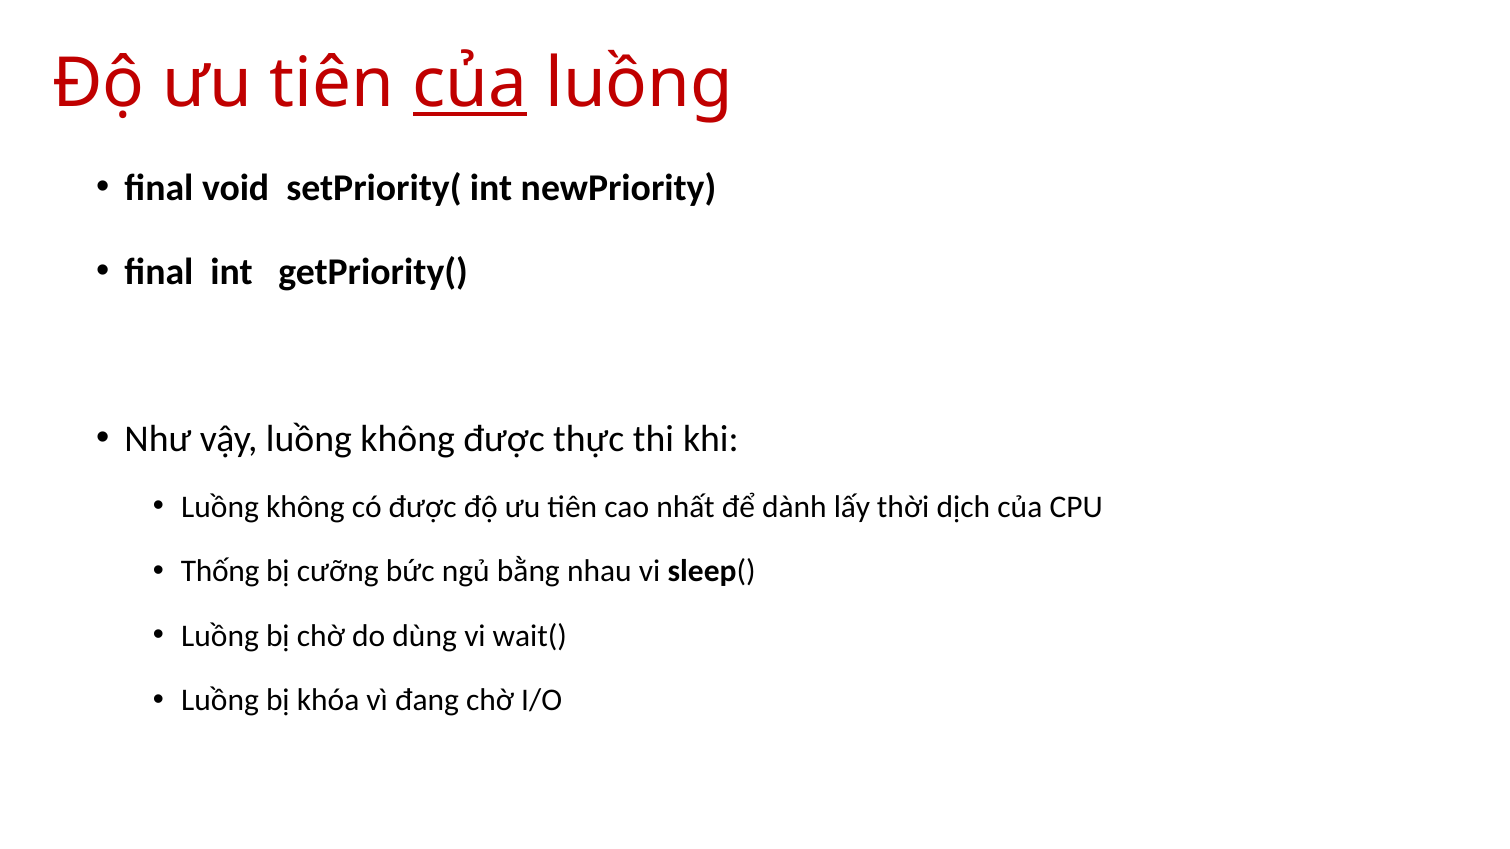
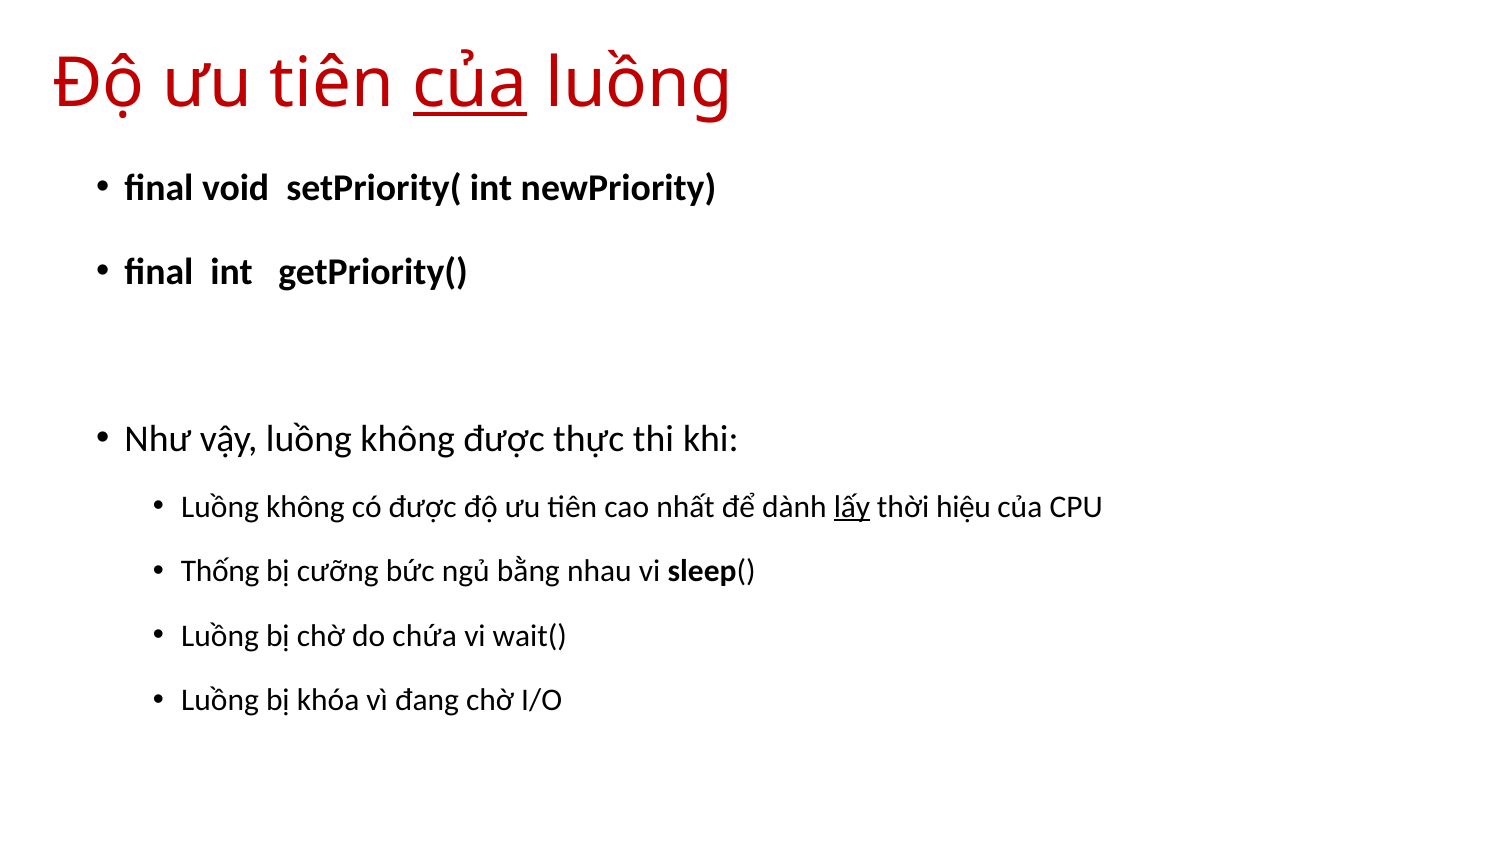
lấy underline: none -> present
dịch: dịch -> hiệu
dùng: dùng -> chứa
